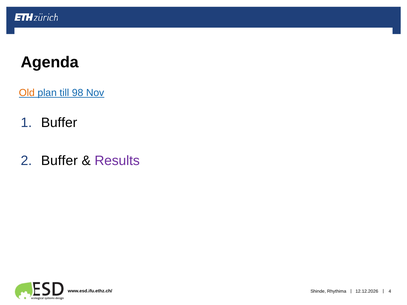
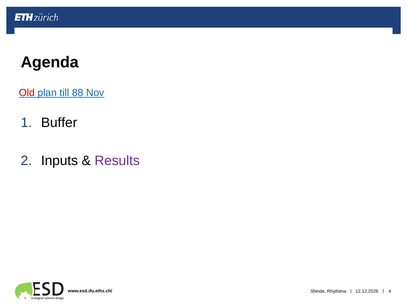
Old colour: orange -> red
98: 98 -> 88
Buffer at (59, 161): Buffer -> Inputs
